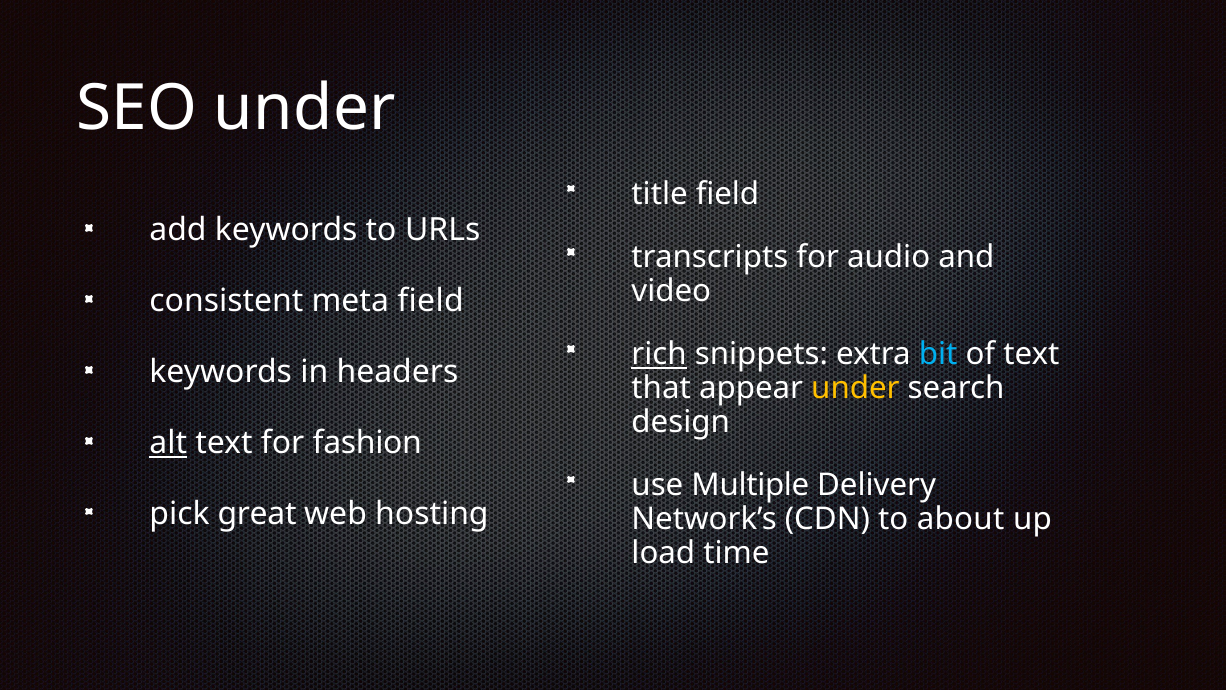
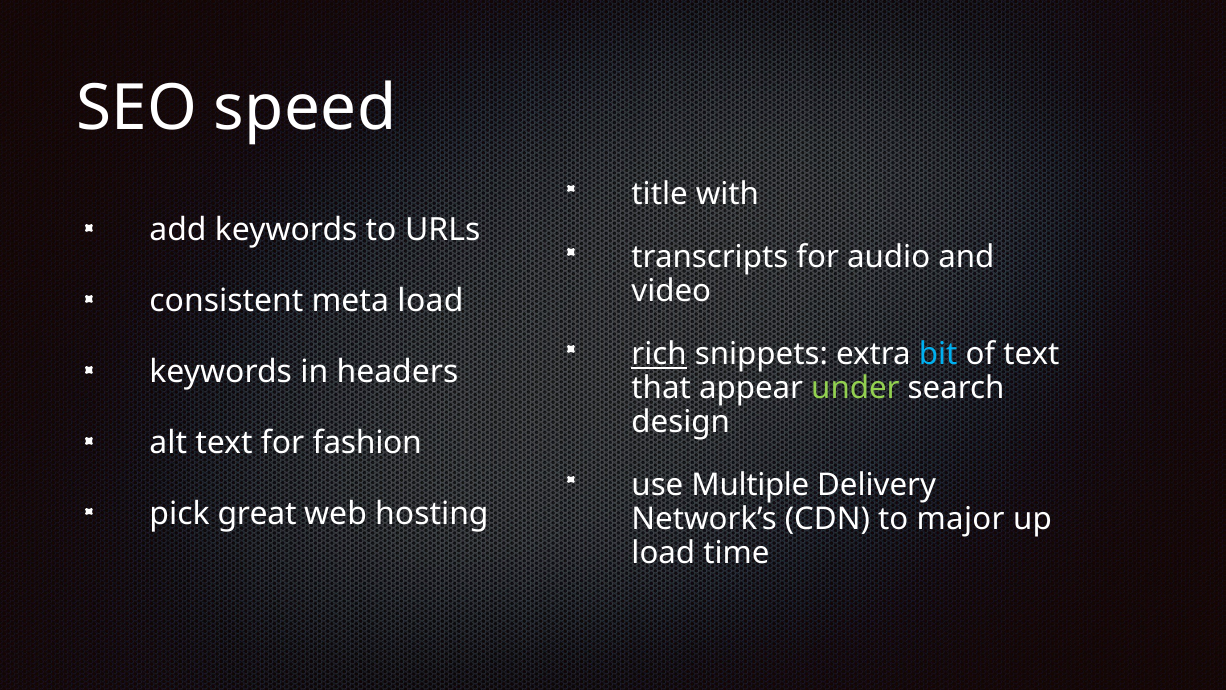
SEO under: under -> speed
title field: field -> with
meta field: field -> load
under at (855, 388) colour: yellow -> light green
alt underline: present -> none
about: about -> major
